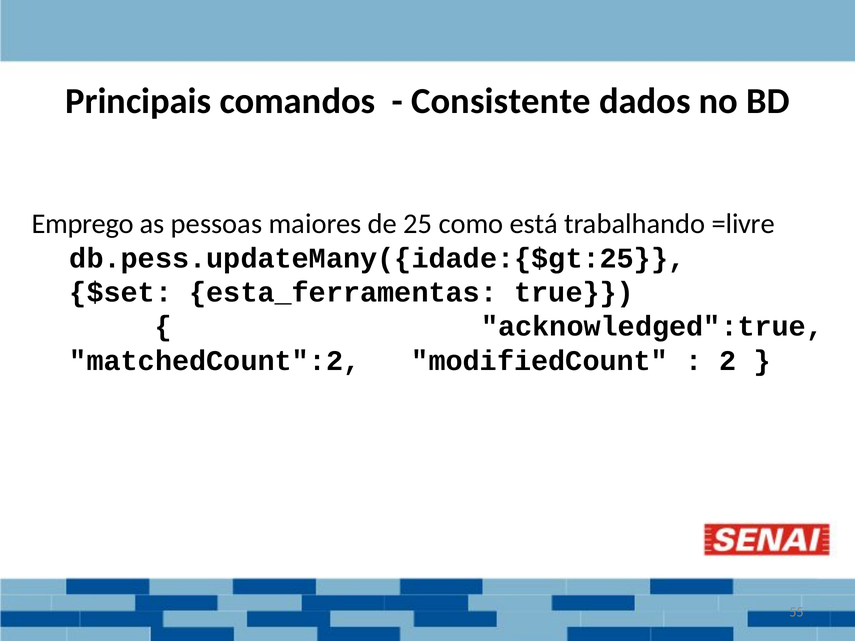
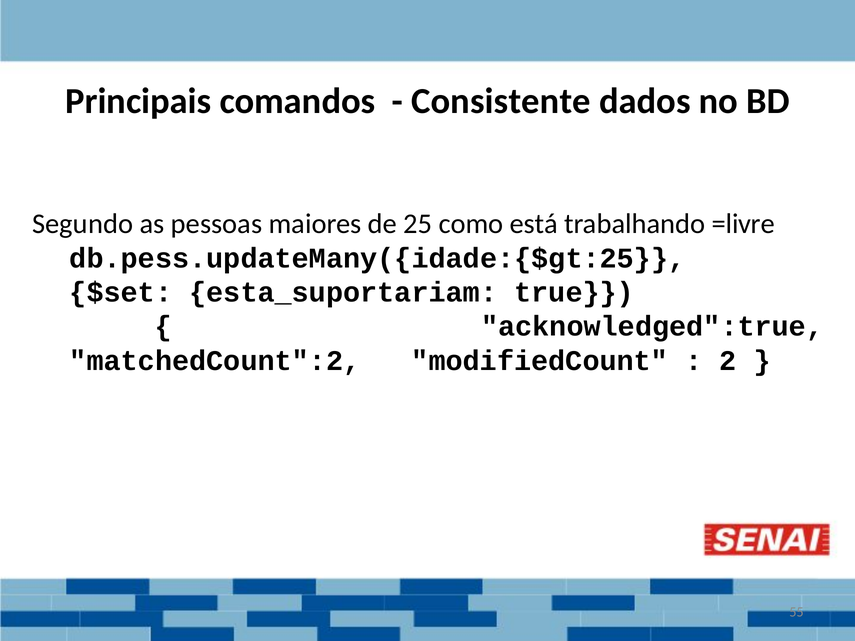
Emprego: Emprego -> Segundo
esta_ferramentas: esta_ferramentas -> esta_suportariam
